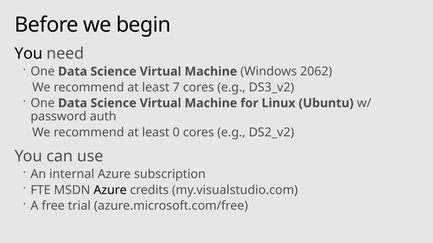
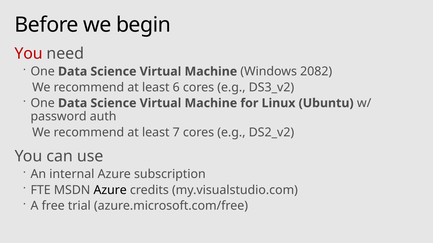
You at (29, 54) colour: black -> red
2062: 2062 -> 2082
7: 7 -> 6
0: 0 -> 7
